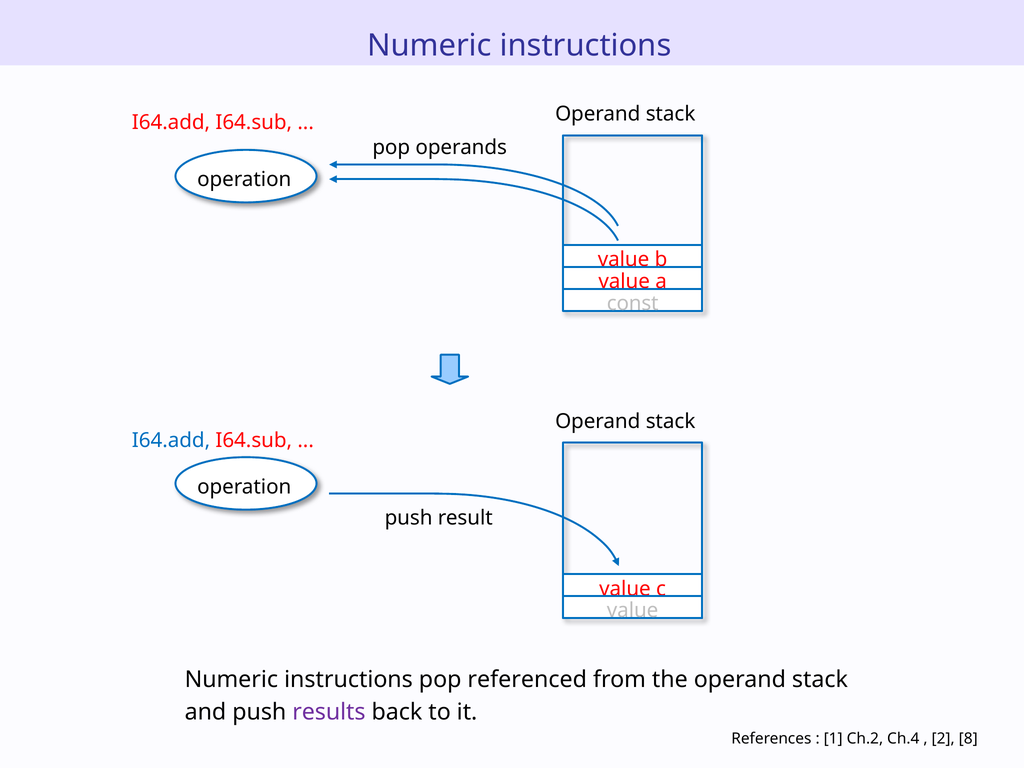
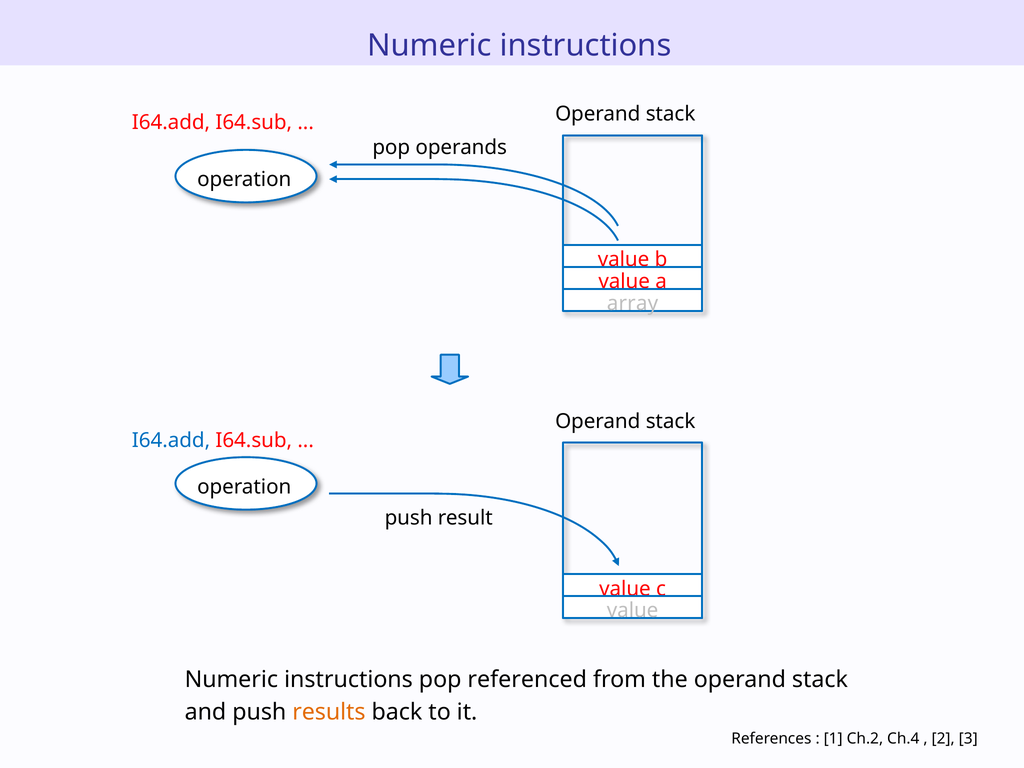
const: const -> array
results colour: purple -> orange
8: 8 -> 3
